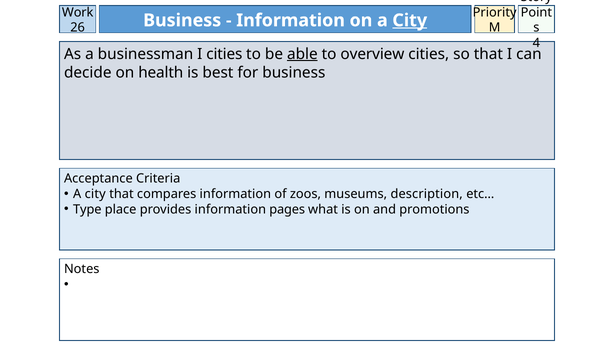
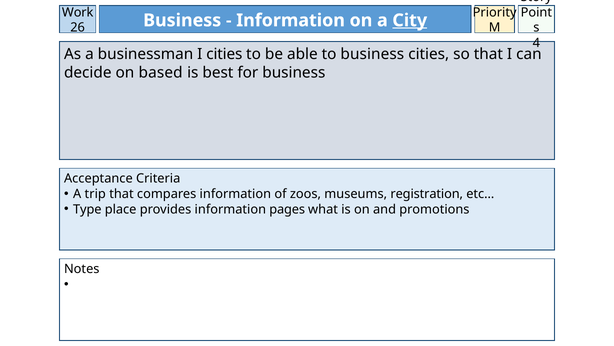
able underline: present -> none
to overview: overview -> business
health: health -> based
city at (95, 194): city -> trip
description: description -> registration
